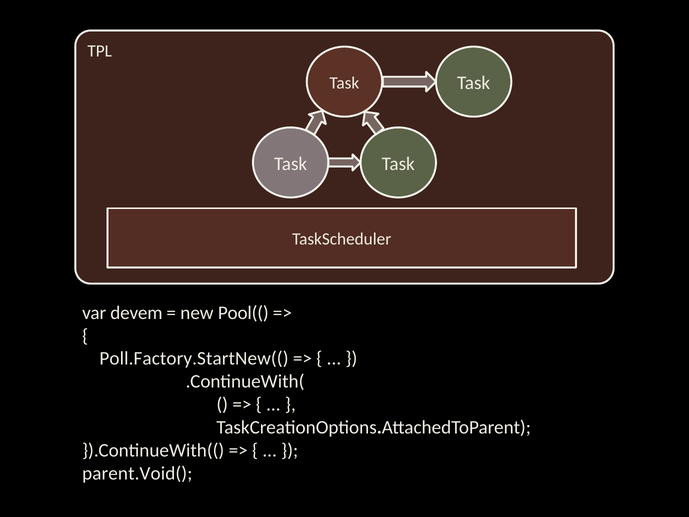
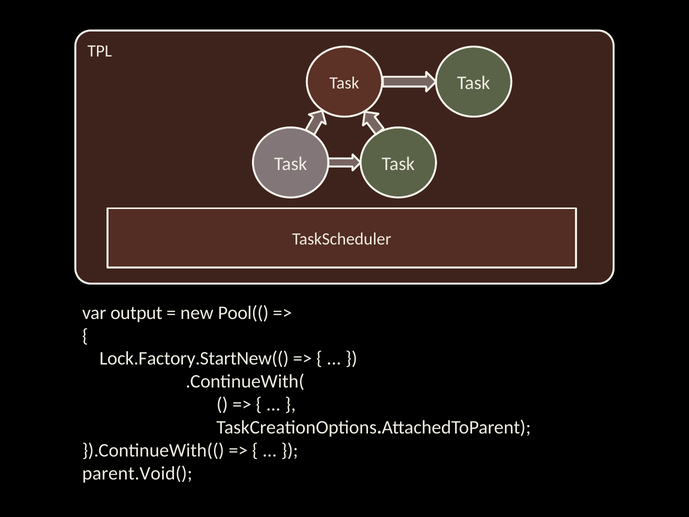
devem: devem -> output
Poll.Factory.StartNew((: Poll.Factory.StartNew(( -> Lock.Factory.StartNew((
